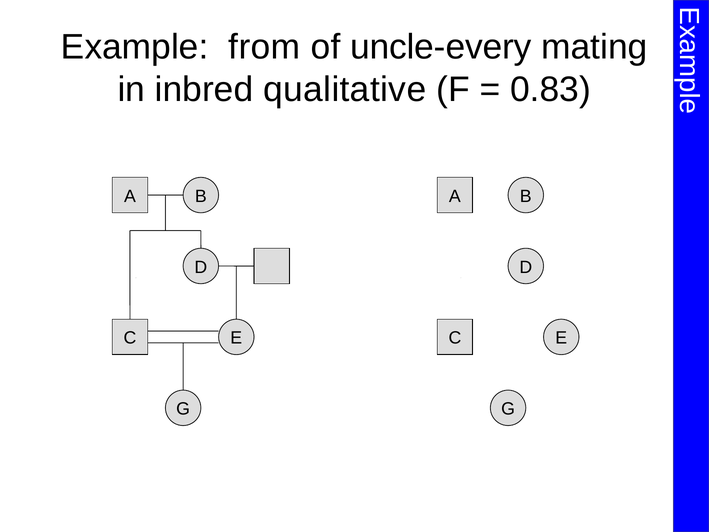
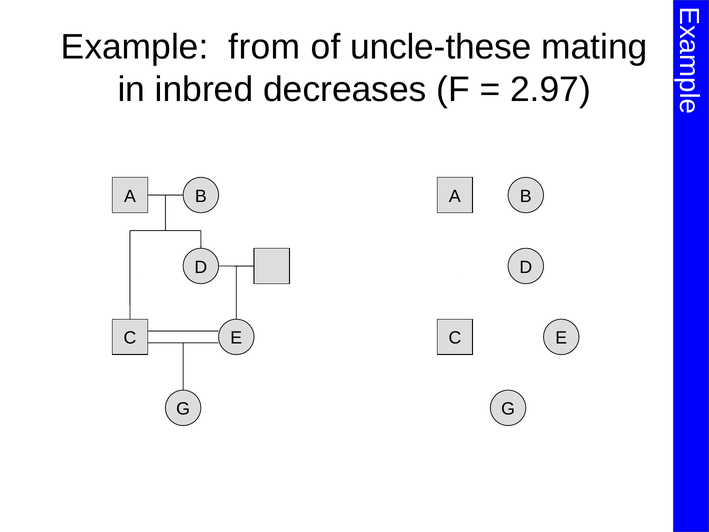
uncle-every: uncle-every -> uncle-these
qualitative: qualitative -> decreases
0.83: 0.83 -> 2.97
